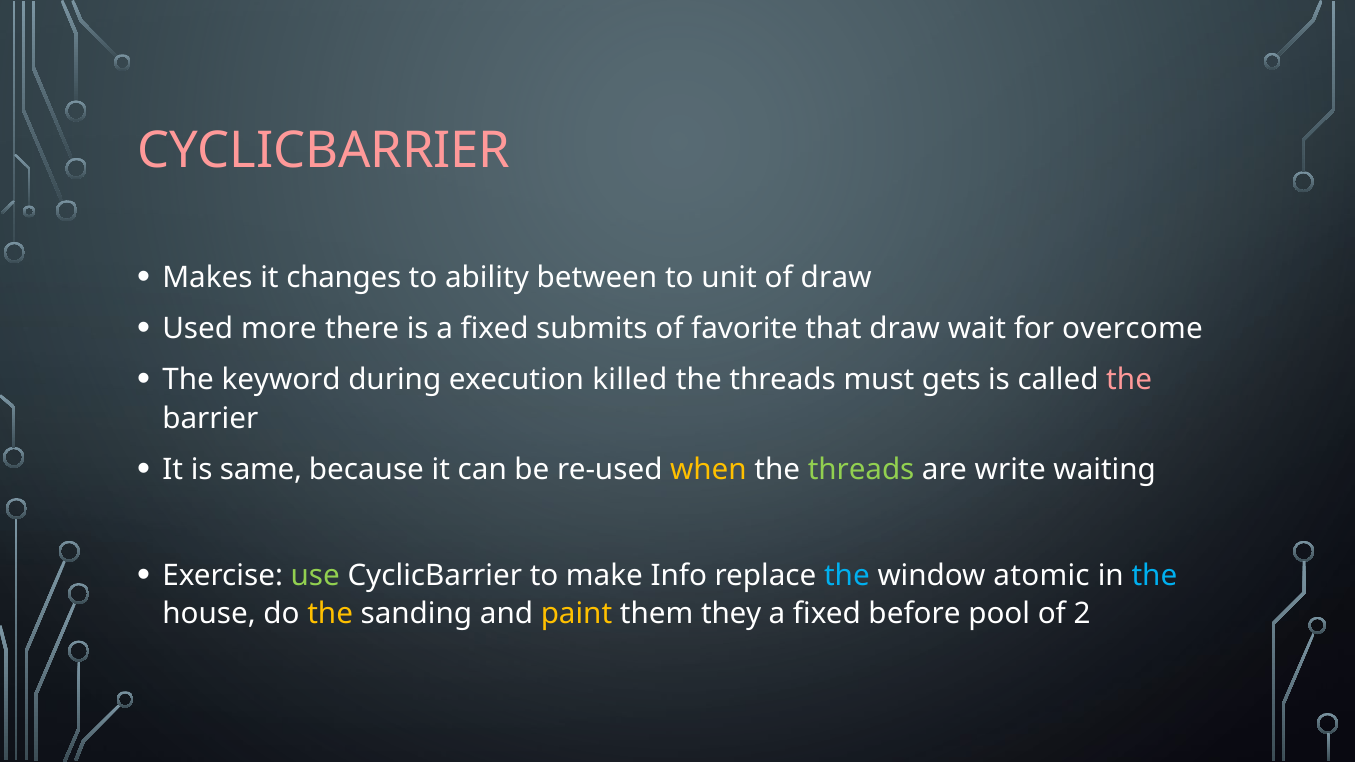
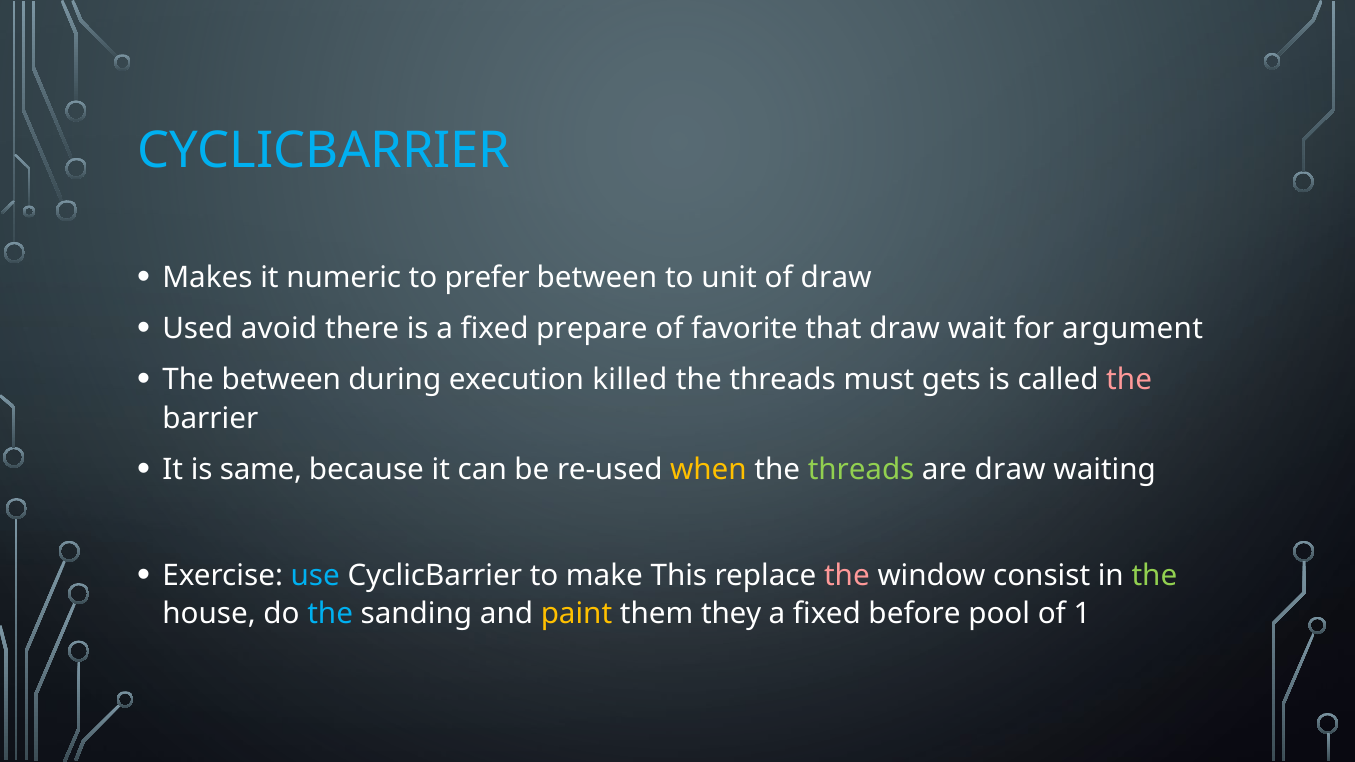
CYCLICBARRIER at (324, 151) colour: pink -> light blue
changes: changes -> numeric
ability: ability -> prefer
more: more -> avoid
submits: submits -> prepare
overcome: overcome -> argument
The keyword: keyword -> between
are write: write -> draw
use colour: light green -> light blue
Info: Info -> This
the at (847, 576) colour: light blue -> pink
atomic: atomic -> consist
the at (1154, 576) colour: light blue -> light green
the at (330, 614) colour: yellow -> light blue
2: 2 -> 1
